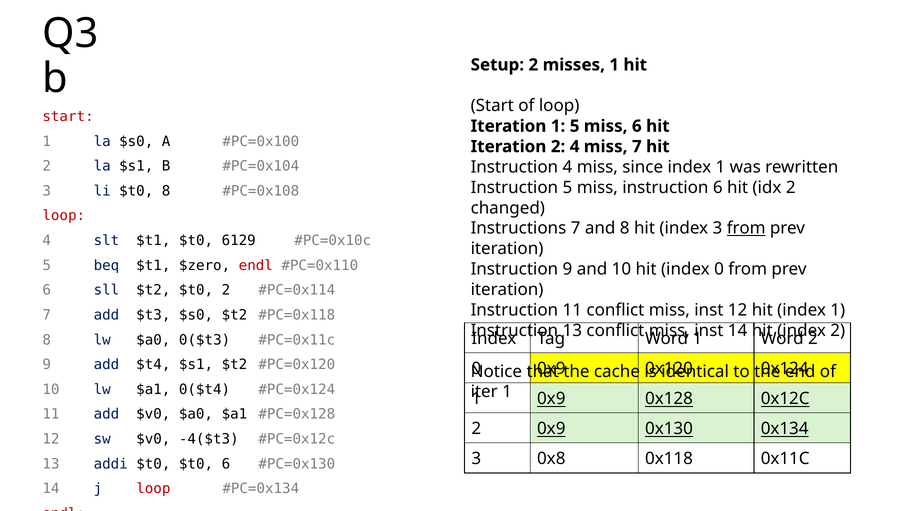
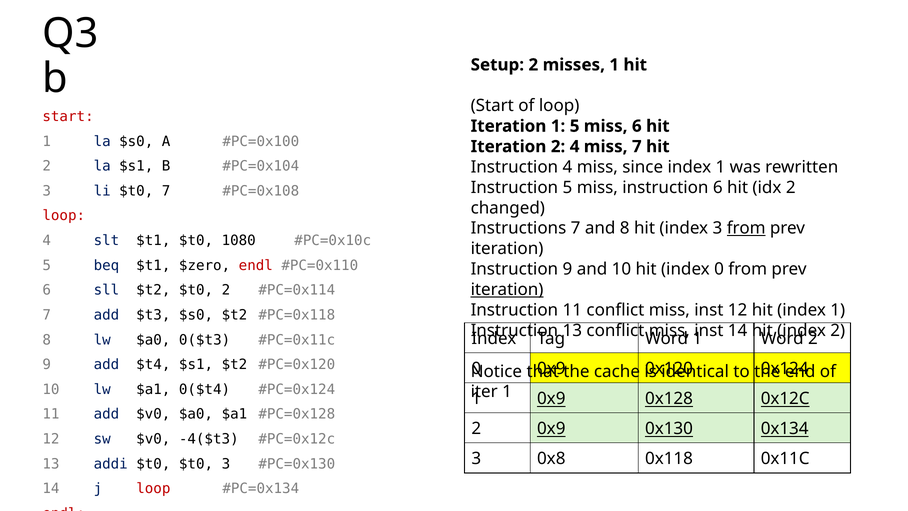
$t0 8: 8 -> 7
6129: 6129 -> 1080
iteration at (507, 290) underline: none -> present
$t0 6: 6 -> 3
